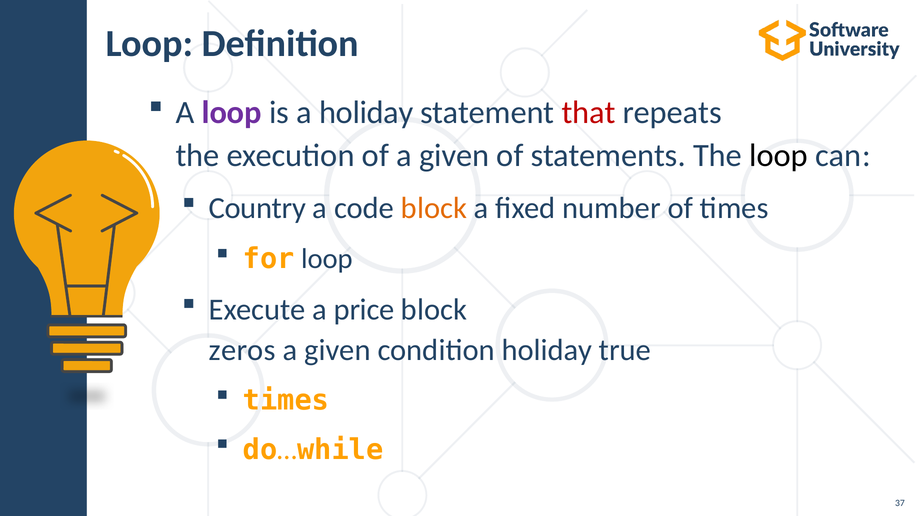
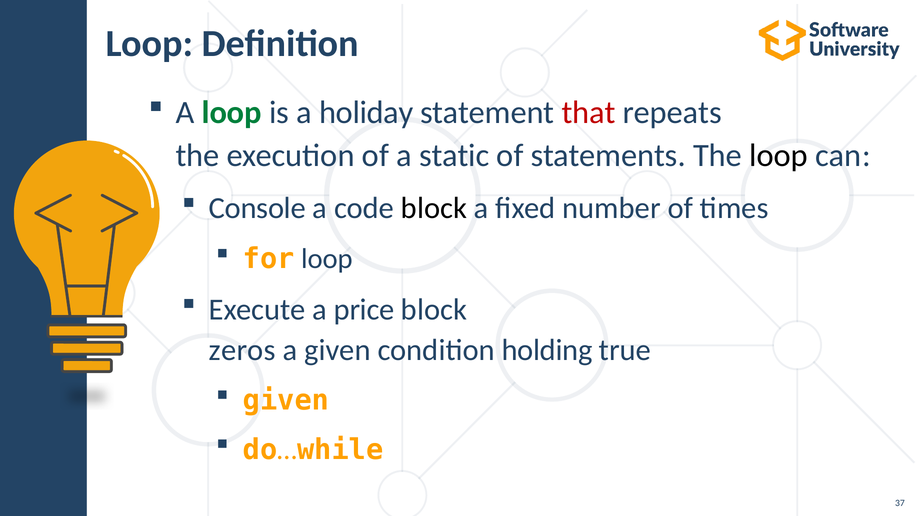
loop at (232, 113) colour: purple -> green
of a given: given -> static
Country: Country -> Console
block at (434, 208) colour: orange -> black
condition holiday: holiday -> holding
times at (286, 400): times -> given
